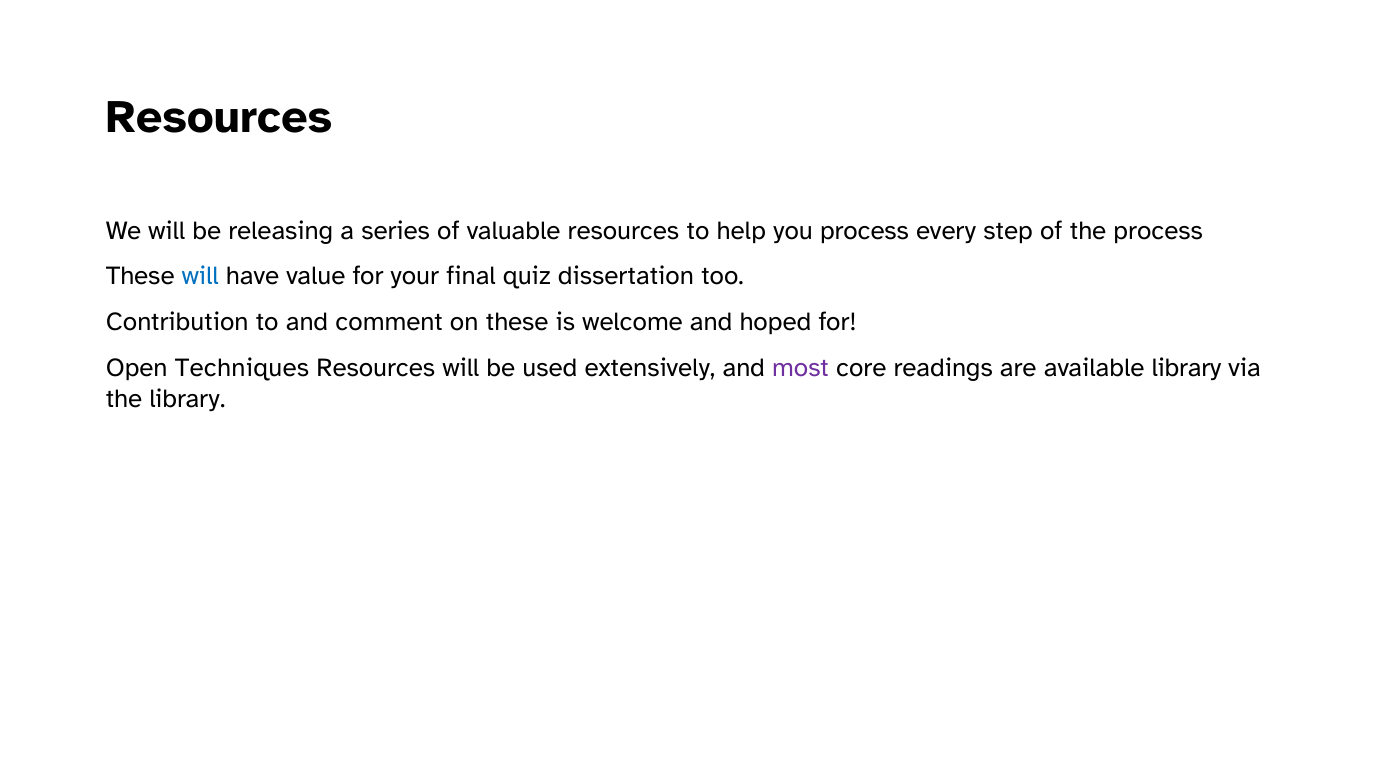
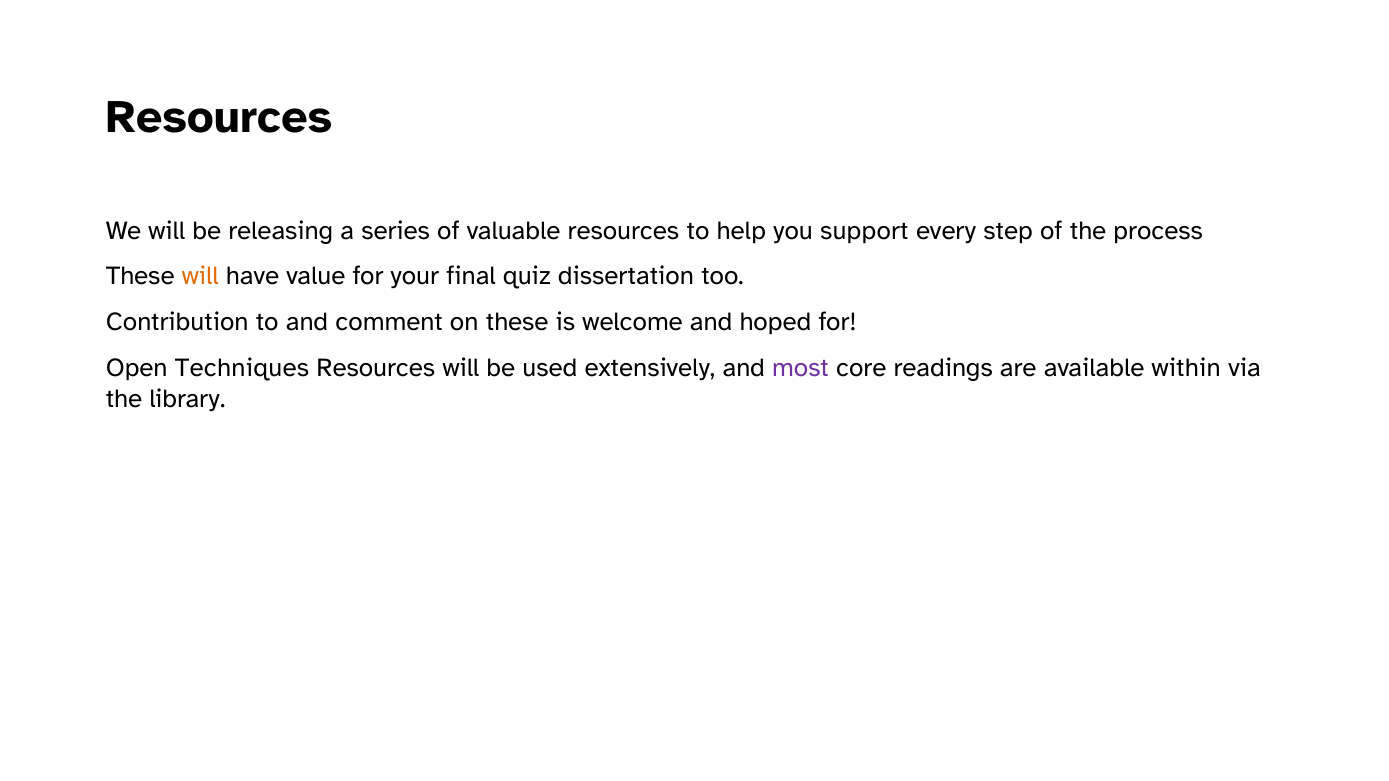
you process: process -> support
will at (200, 276) colour: blue -> orange
available library: library -> within
